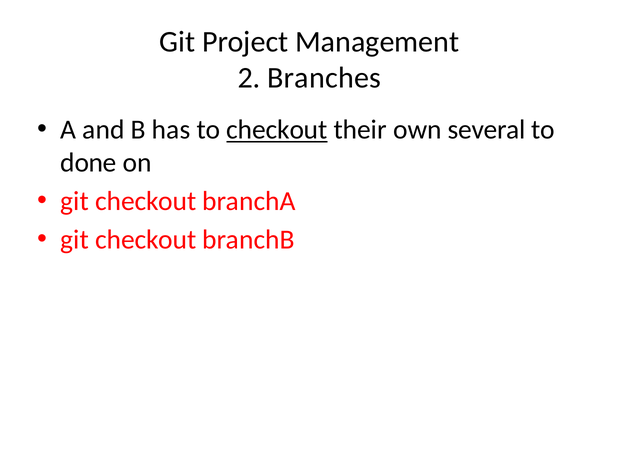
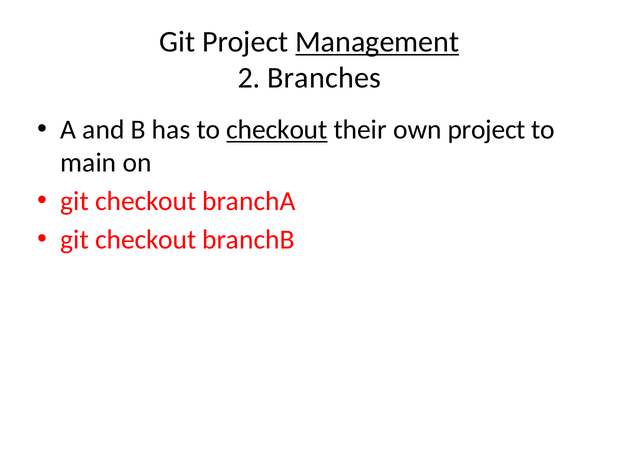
Management underline: none -> present
own several: several -> project
done: done -> main
